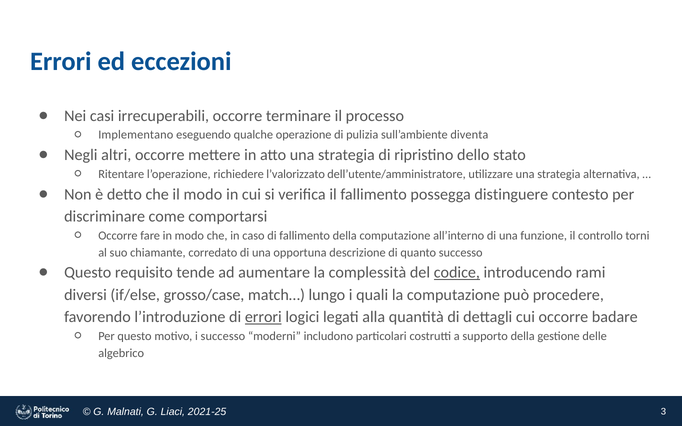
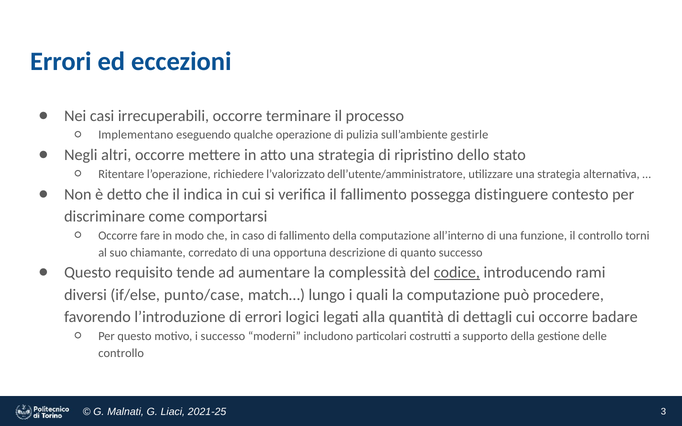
diventa: diventa -> gestirle
il modo: modo -> indica
grosso/case: grosso/case -> punto/case
errori at (263, 317) underline: present -> none
algebrico at (121, 353): algebrico -> controllo
